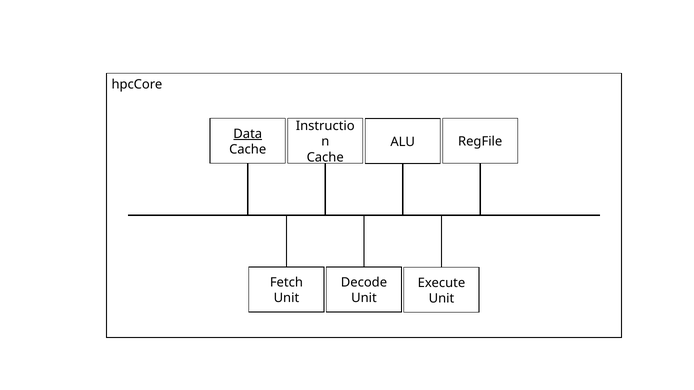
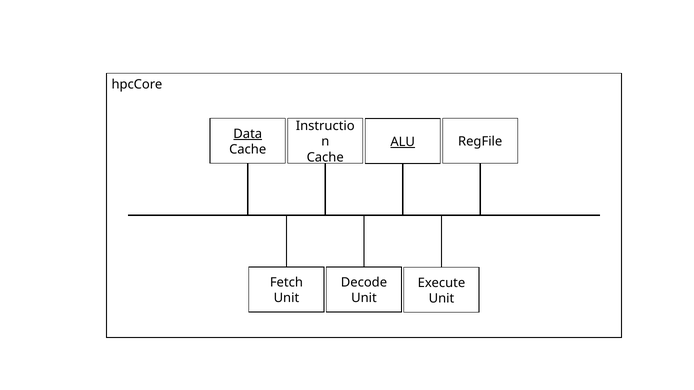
ALU underline: none -> present
